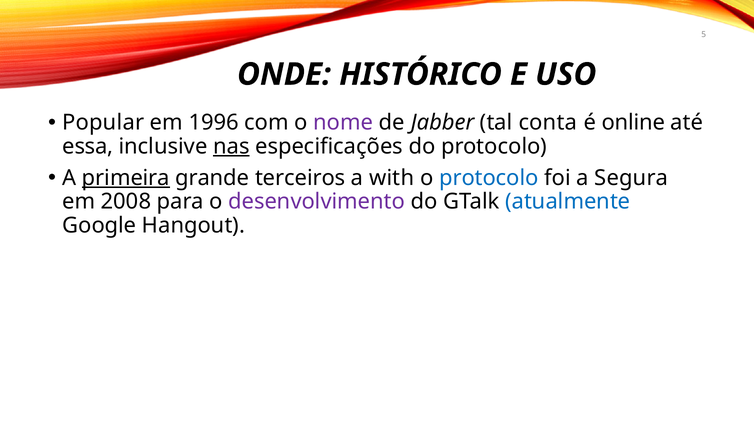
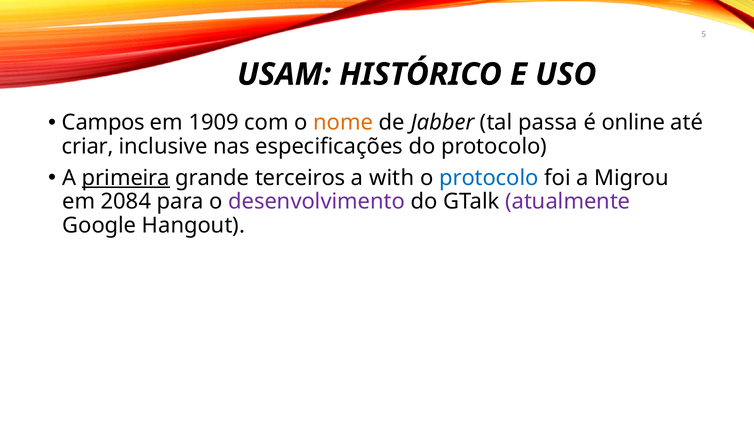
ONDE: ONDE -> USAM
Popular: Popular -> Campos
1996: 1996 -> 1909
nome colour: purple -> orange
conta: conta -> passa
essa: essa -> criar
nas underline: present -> none
Segura: Segura -> Migrou
2008: 2008 -> 2084
atualmente colour: blue -> purple
